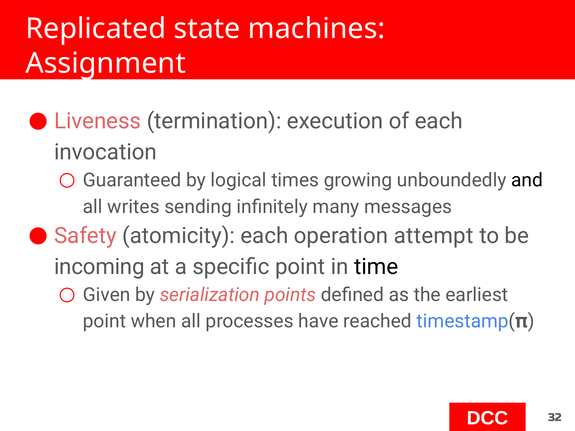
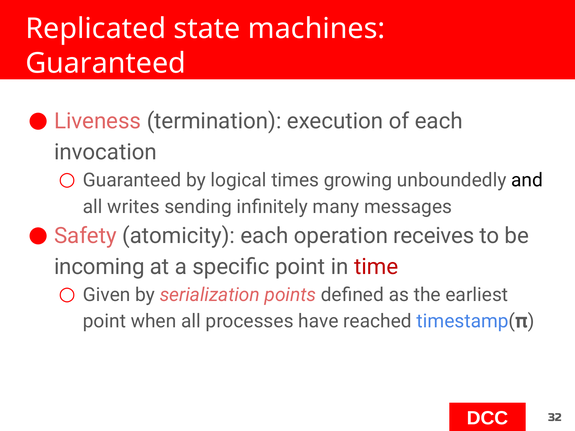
Assignment at (106, 63): Assignment -> Guaranteed
attempt: attempt -> receives
time colour: black -> red
